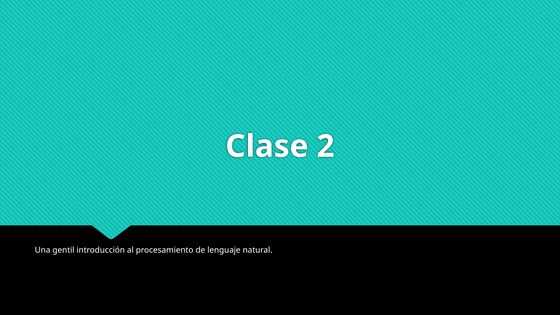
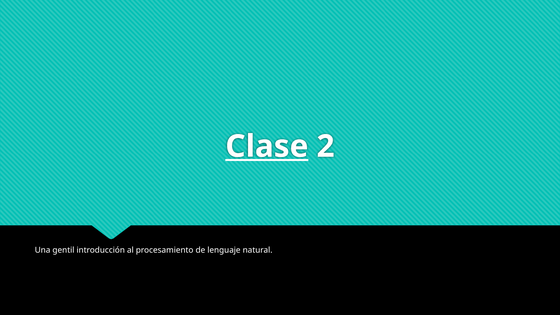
Clase underline: none -> present
